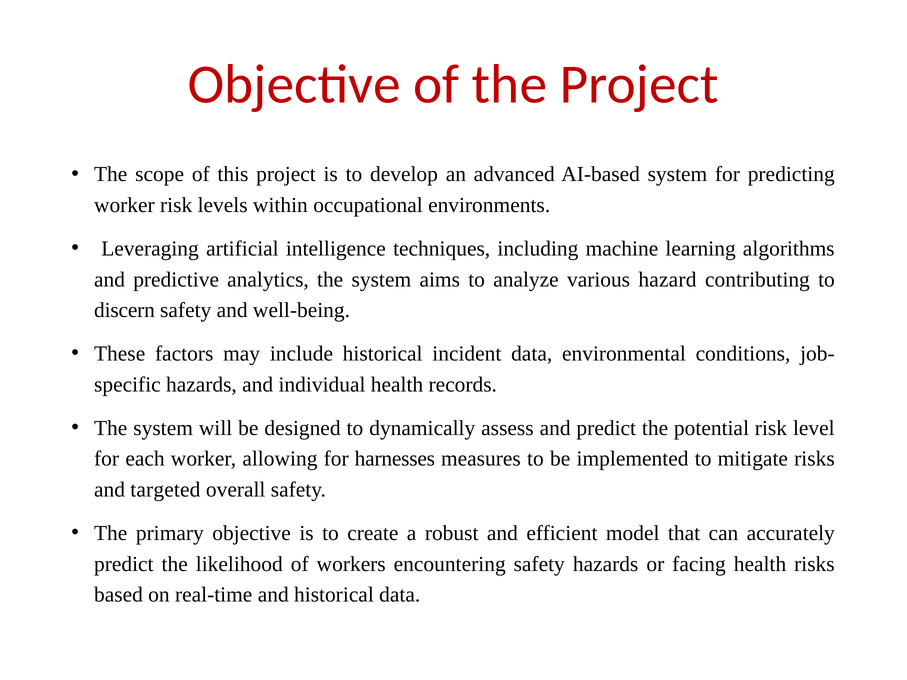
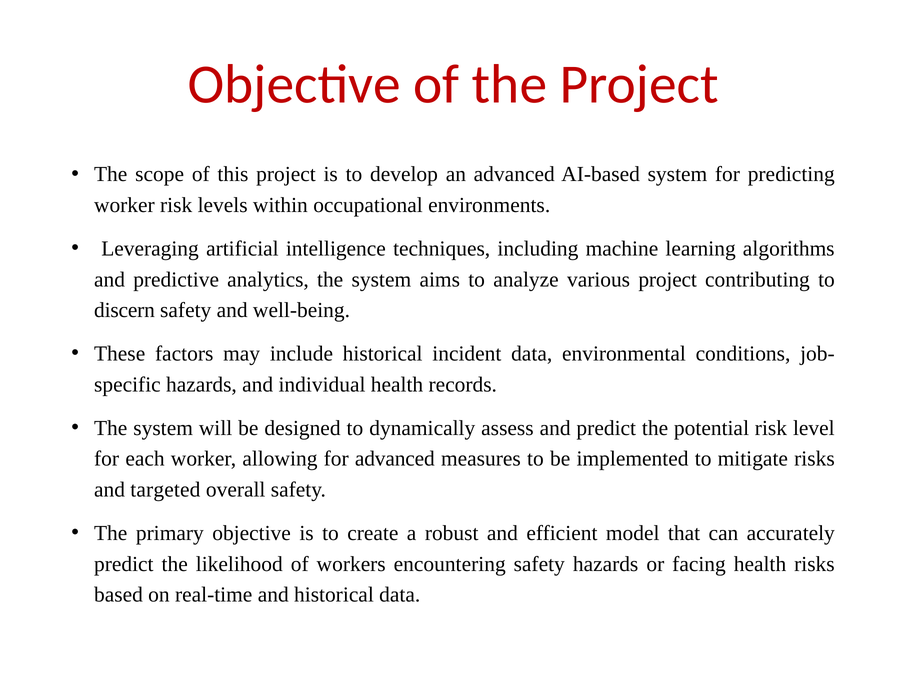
various hazard: hazard -> project
for harnesses: harnesses -> advanced
